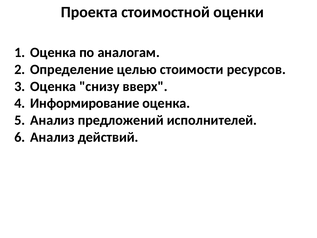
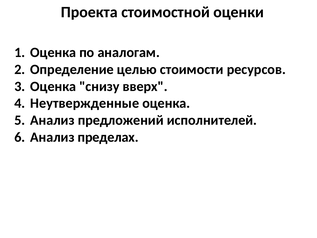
Информирование: Информирование -> Неутвержденные
действий: действий -> пределах
